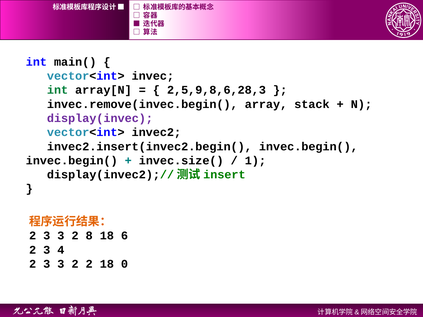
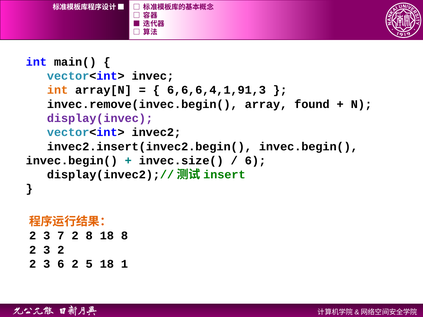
int at (58, 90) colour: green -> orange
2,5,9,8,6,28,3: 2,5,9,8,6,28,3 -> 6,6,6,4,1,91,3
stack: stack -> found
1 at (255, 161): 1 -> 6
3 at (61, 236): 3 -> 7
18 6: 6 -> 8
3 4: 4 -> 2
3 at (61, 264): 3 -> 6
2 2: 2 -> 5
0: 0 -> 1
